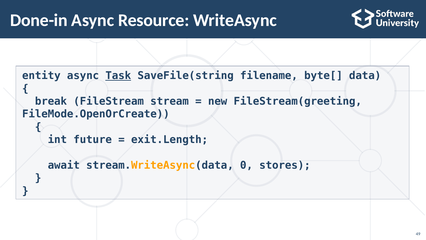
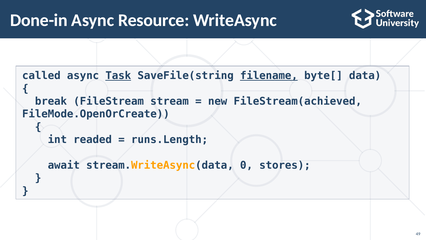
entity: entity -> called
filename underline: none -> present
FileStream(greeting: FileStream(greeting -> FileStream(achieved
future: future -> readed
exit.Length: exit.Length -> runs.Length
